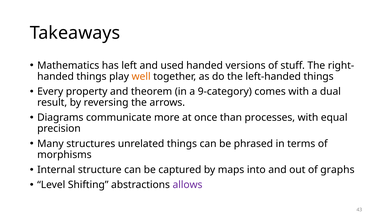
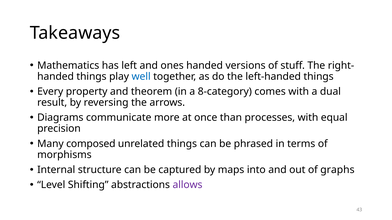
used: used -> ones
well colour: orange -> blue
9-category: 9-category -> 8-category
structures: structures -> composed
